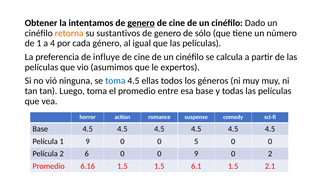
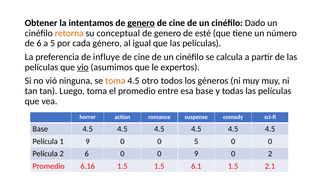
sustantivos: sustantivos -> conceptual
sólo: sólo -> esté
de 1: 1 -> 6
a 4: 4 -> 5
vio underline: none -> present
toma at (115, 81) colour: blue -> orange
ellas: ellas -> otro
